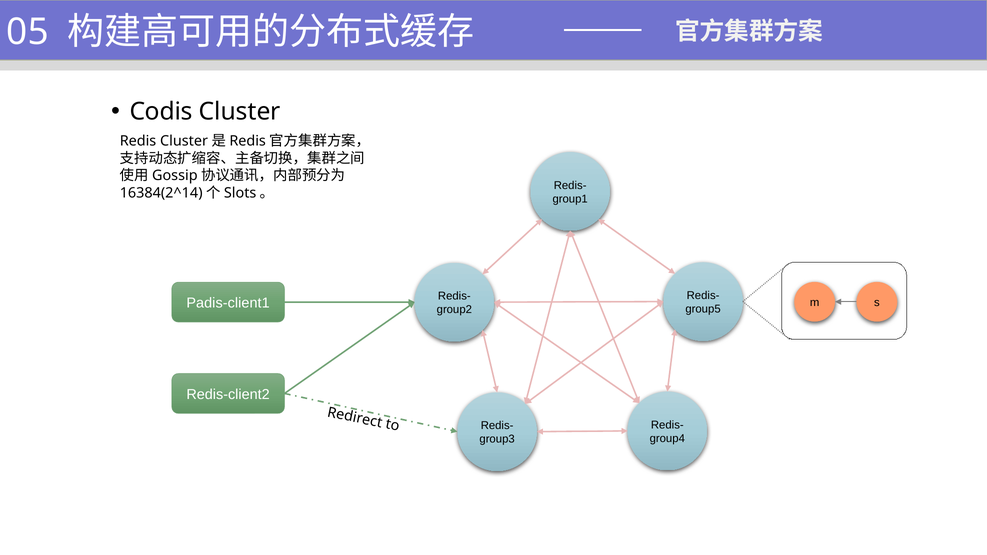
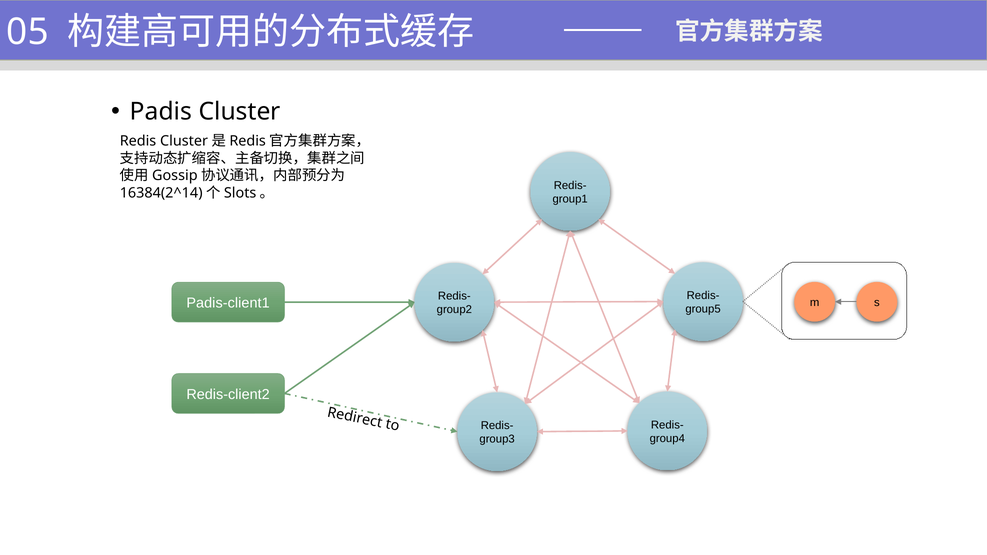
Codis: Codis -> Padis
